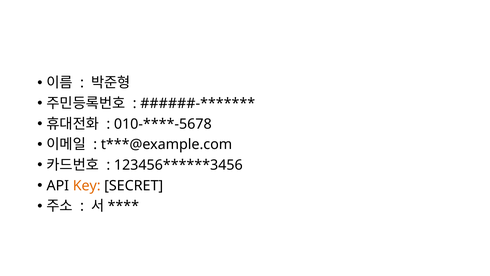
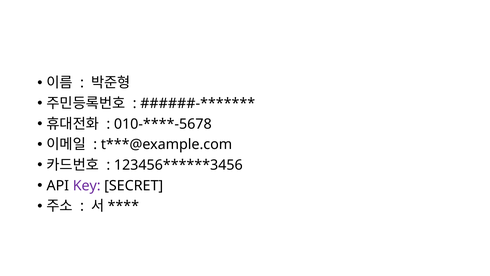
Key colour: orange -> purple
